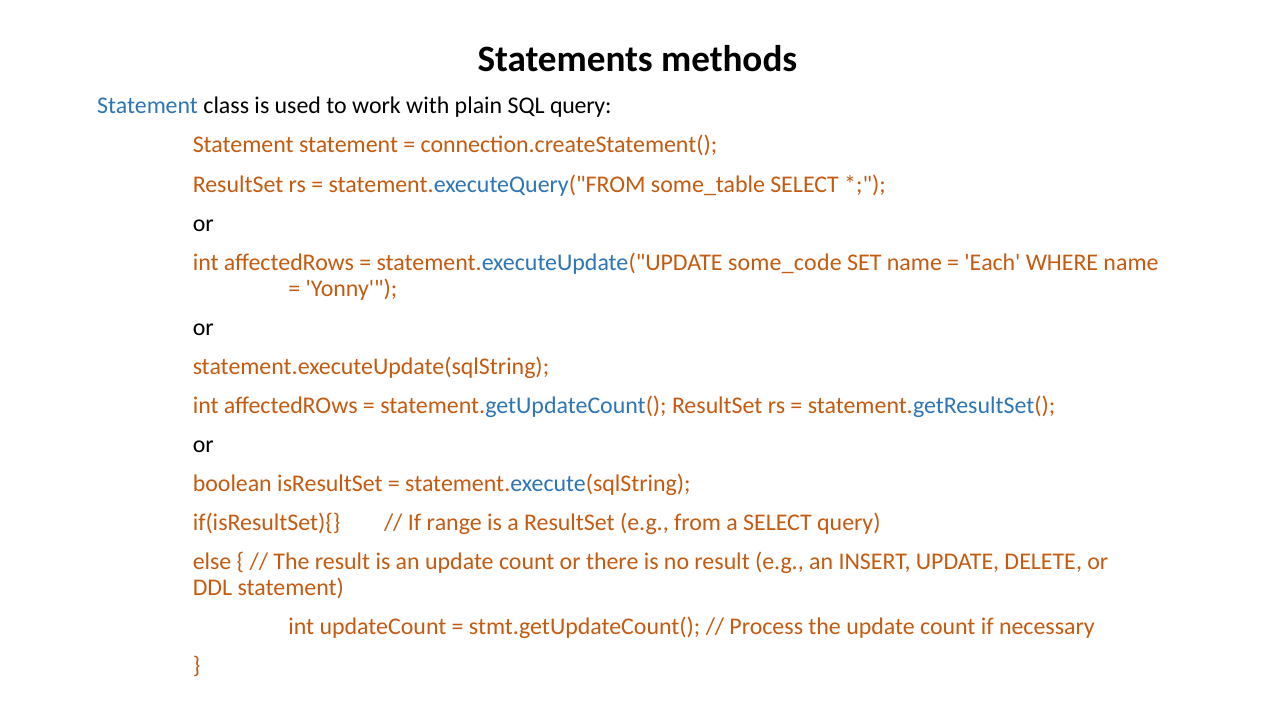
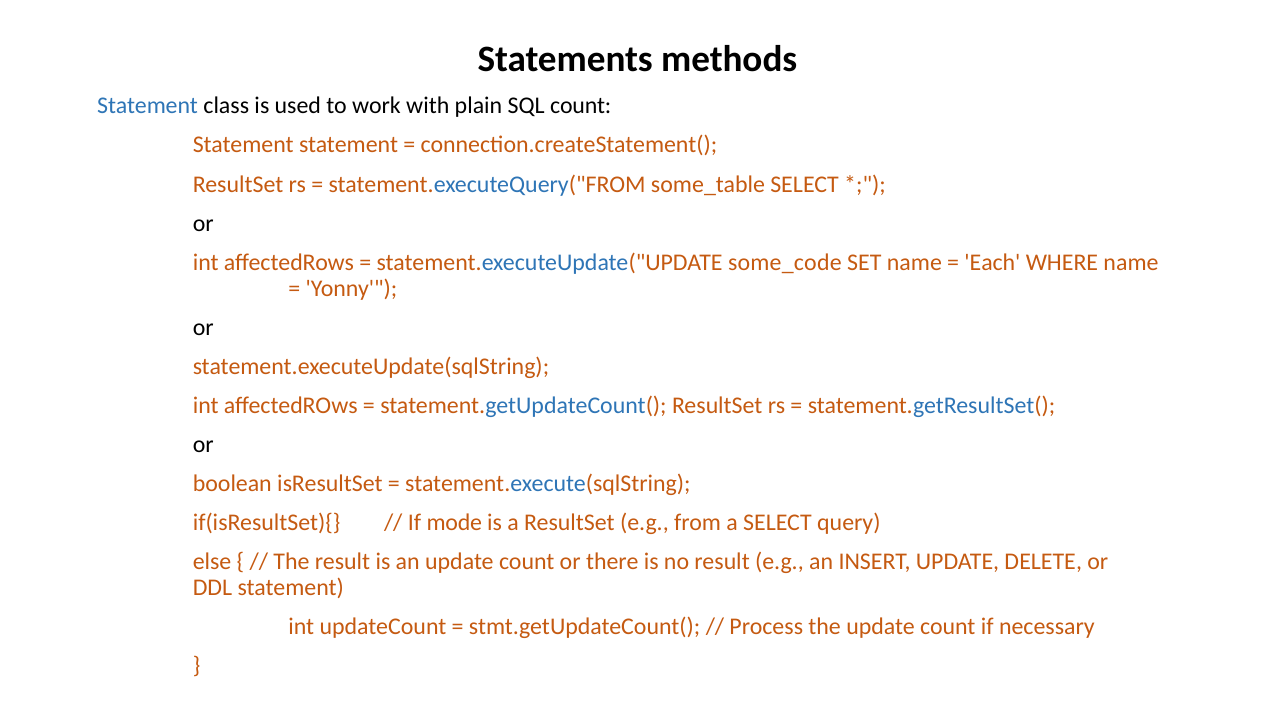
SQL query: query -> count
range: range -> mode
